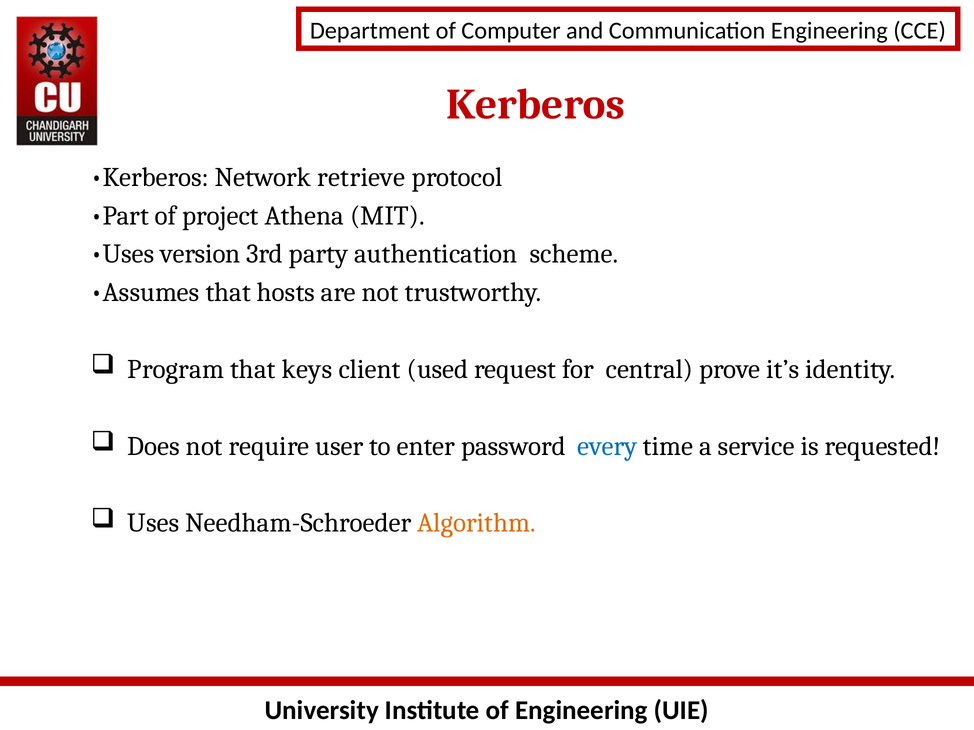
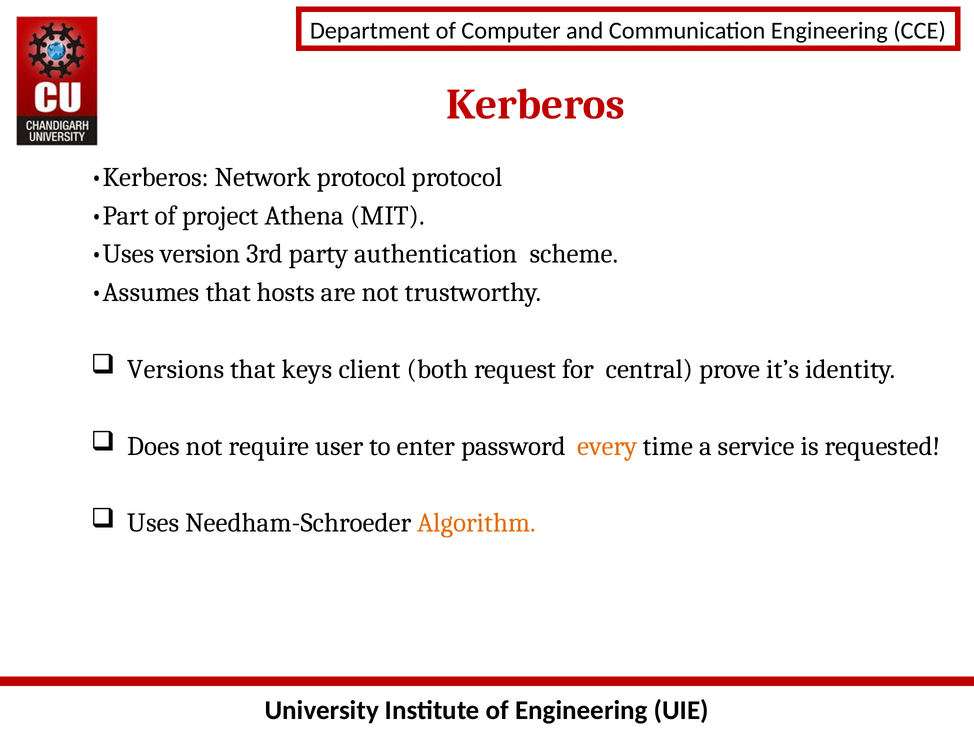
Network retrieve: retrieve -> protocol
Program: Program -> Versions
used: used -> both
every colour: blue -> orange
